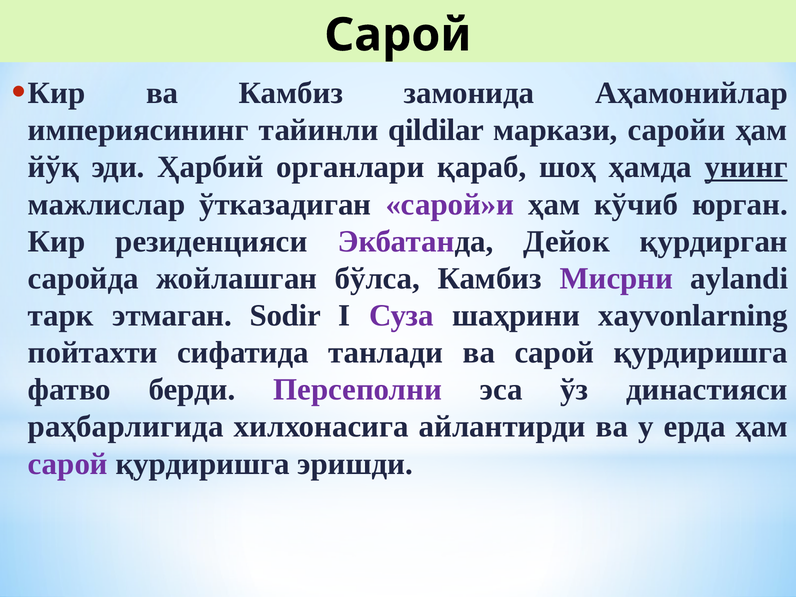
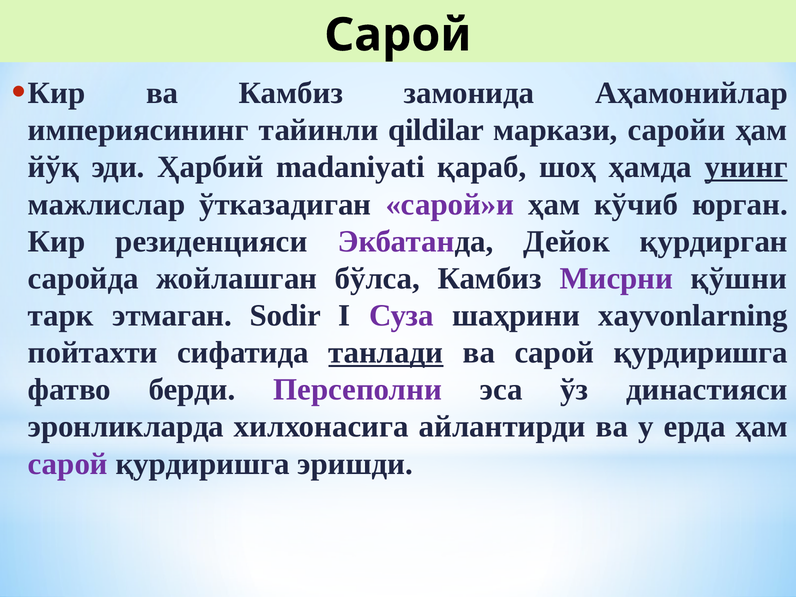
органлари: органлари -> madaniyati
aylandi: aylandi -> қўшни
танлади underline: none -> present
раҳбарлигида: раҳбарлигида -> эронликларда
